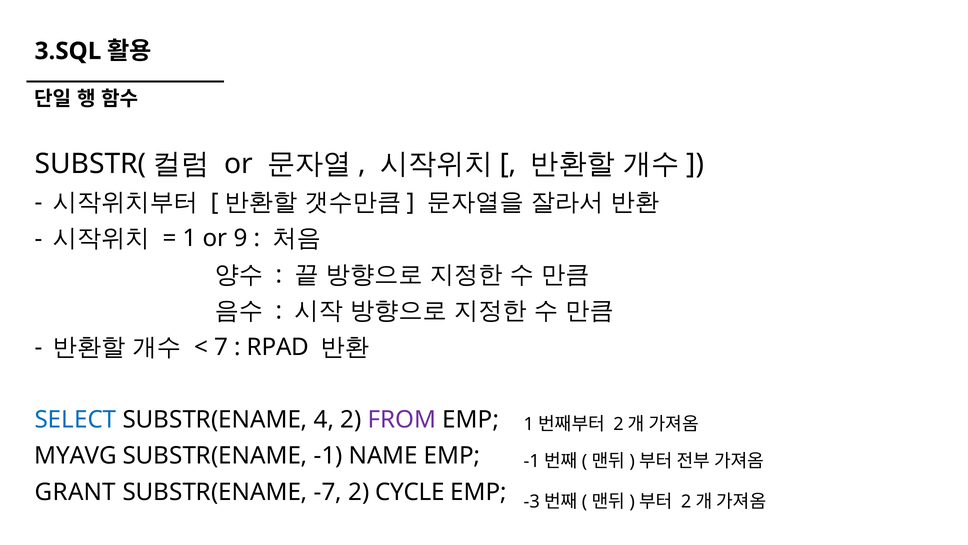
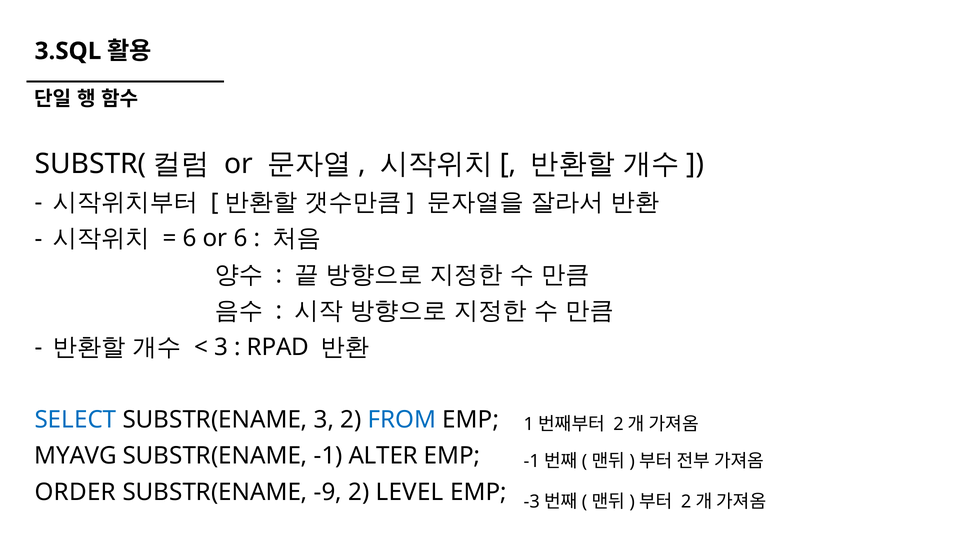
1 at (190, 238): 1 -> 6
or 9: 9 -> 6
7 at (221, 347): 7 -> 3
SUBSTR(ENAME 4: 4 -> 3
FROM colour: purple -> blue
NAME: NAME -> ALTER
GRANT: GRANT -> ORDER
-7: -7 -> -9
CYCLE: CYCLE -> LEVEL
